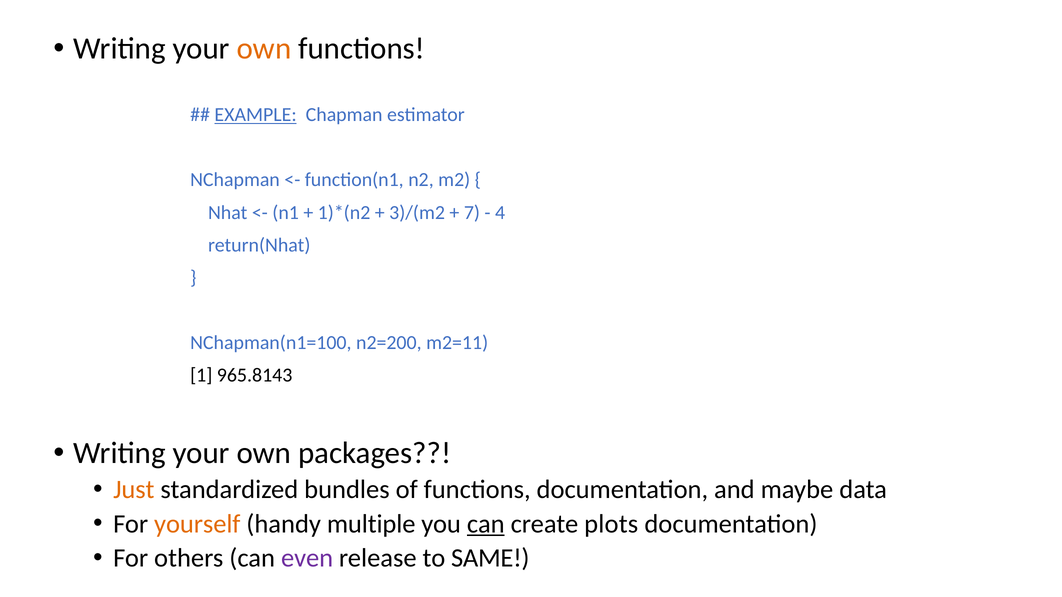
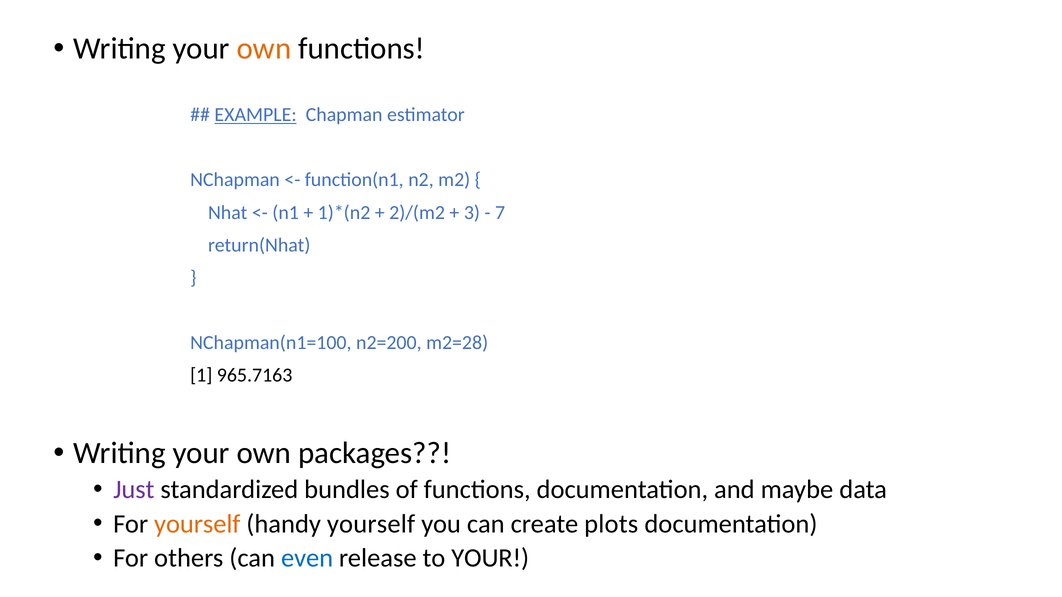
3)/(m2: 3)/(m2 -> 2)/(m2
7: 7 -> 3
4: 4 -> 7
m2=11: m2=11 -> m2=28
965.8143: 965.8143 -> 965.7163
Just colour: orange -> purple
handy multiple: multiple -> yourself
can at (486, 524) underline: present -> none
even colour: purple -> blue
to SAME: SAME -> YOUR
